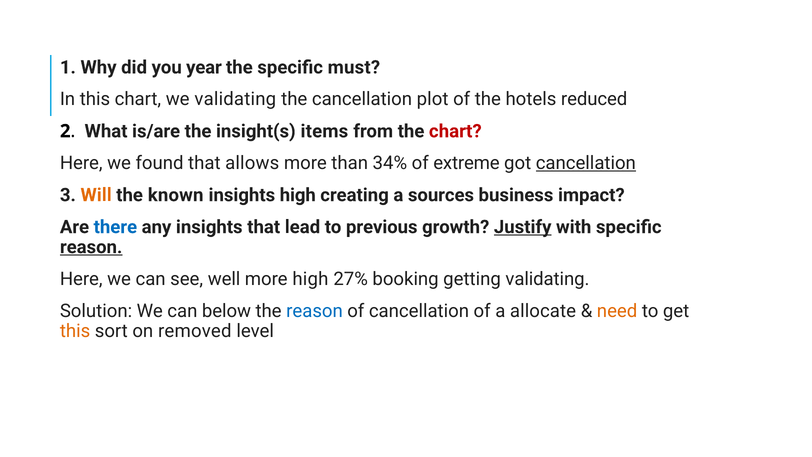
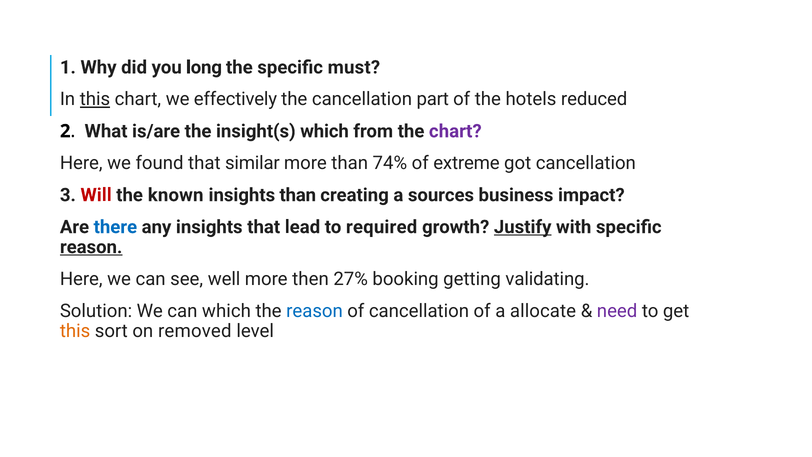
year: year -> long
this at (95, 99) underline: none -> present
we validating: validating -> effectively
plot: plot -> part
insight(s items: items -> which
chart at (455, 131) colour: red -> purple
allows: allows -> similar
34%: 34% -> 74%
cancellation at (586, 163) underline: present -> none
Will colour: orange -> red
insights high: high -> than
previous: previous -> required
more high: high -> then
can below: below -> which
need colour: orange -> purple
